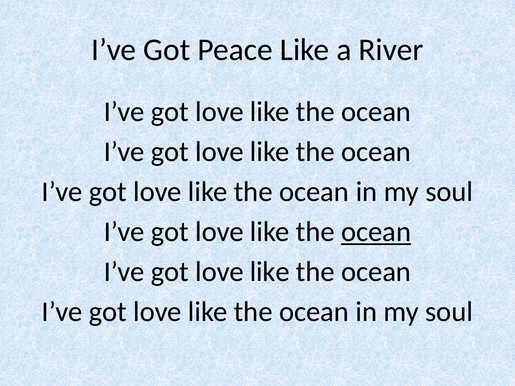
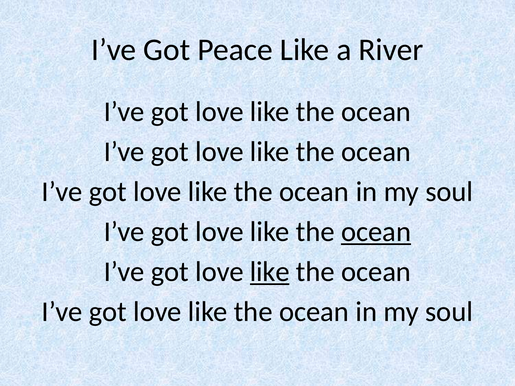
like at (270, 272) underline: none -> present
